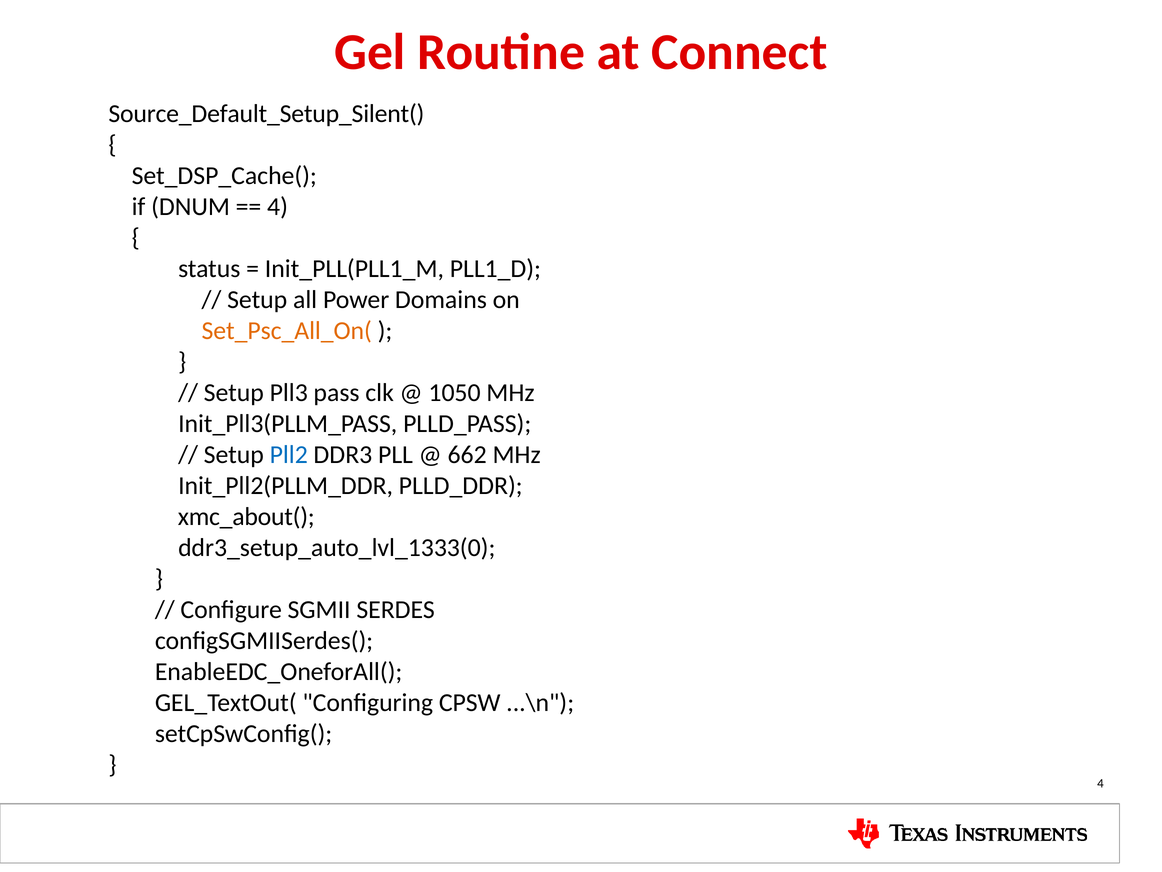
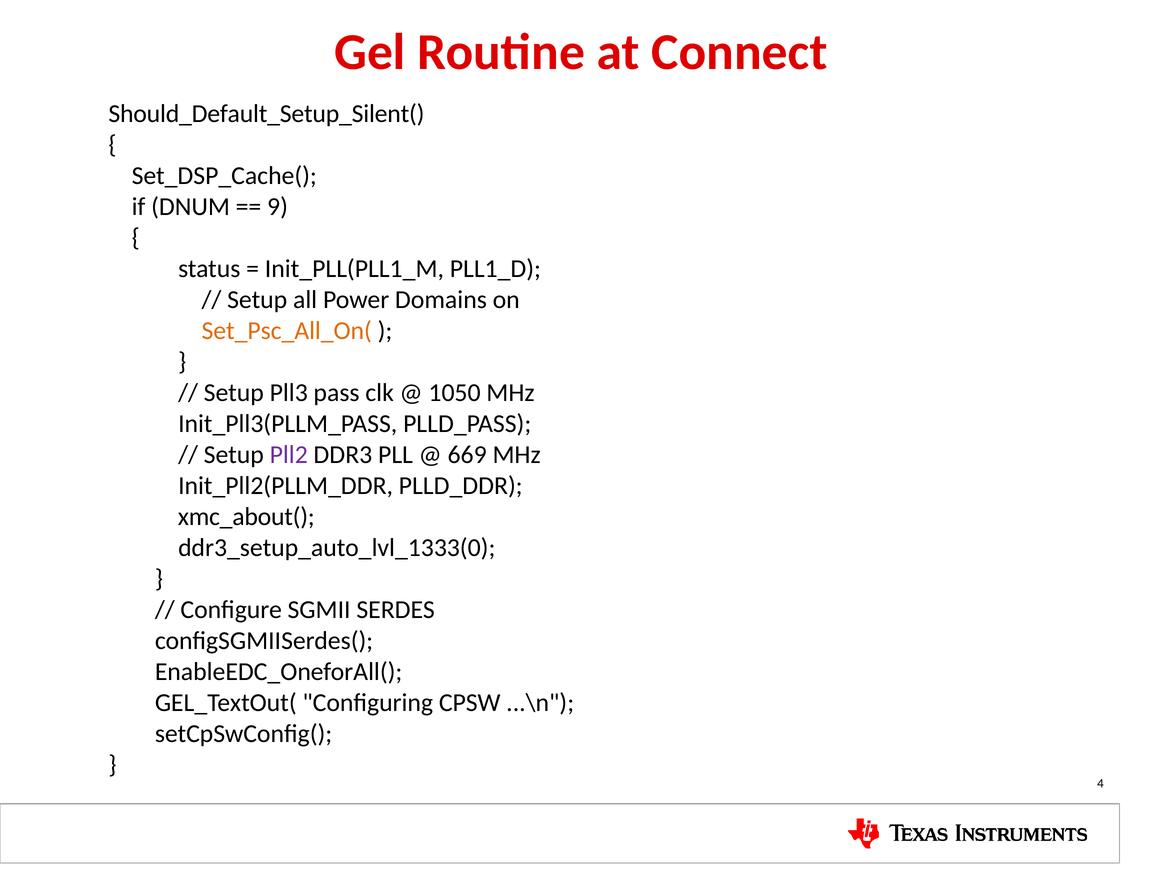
Source_Default_Setup_Silent(: Source_Default_Setup_Silent( -> Should_Default_Setup_Silent(
4 at (277, 207): 4 -> 9
Pll2 colour: blue -> purple
662: 662 -> 669
